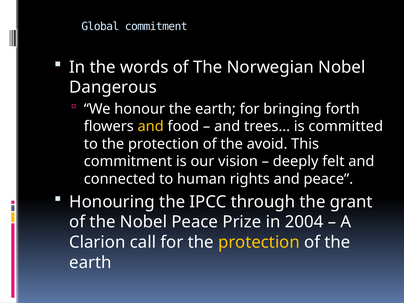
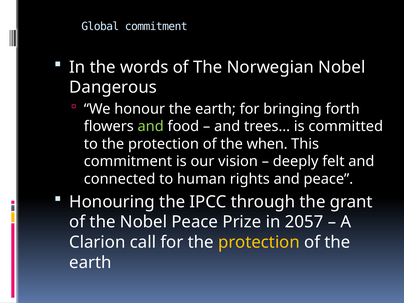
and at (151, 126) colour: yellow -> light green
avoid: avoid -> when
2004: 2004 -> 2057
